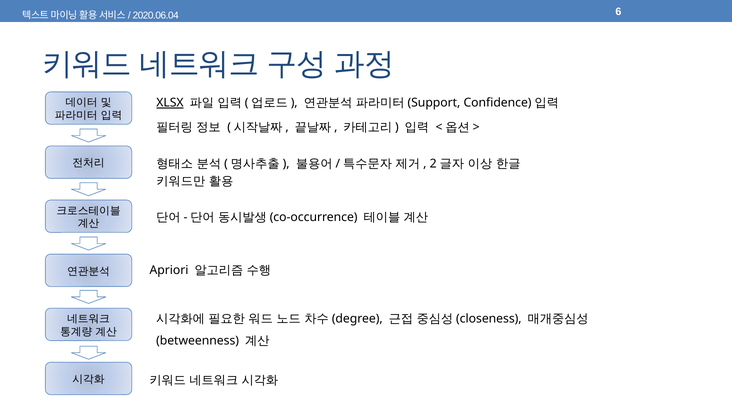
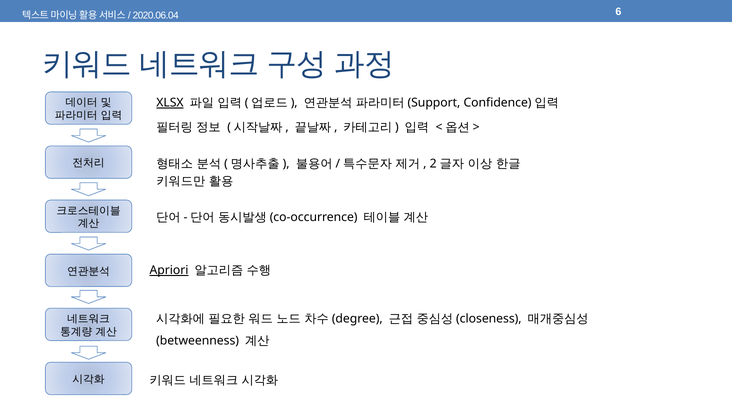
Apriori underline: none -> present
